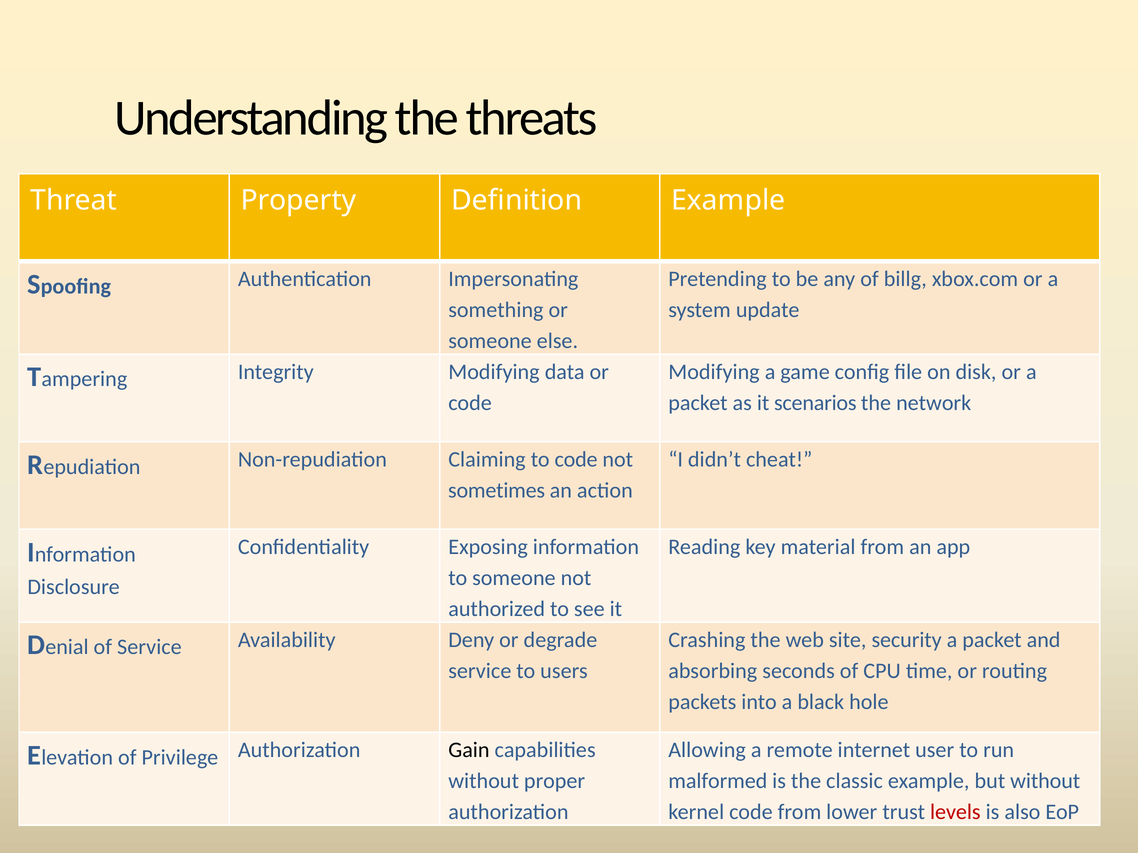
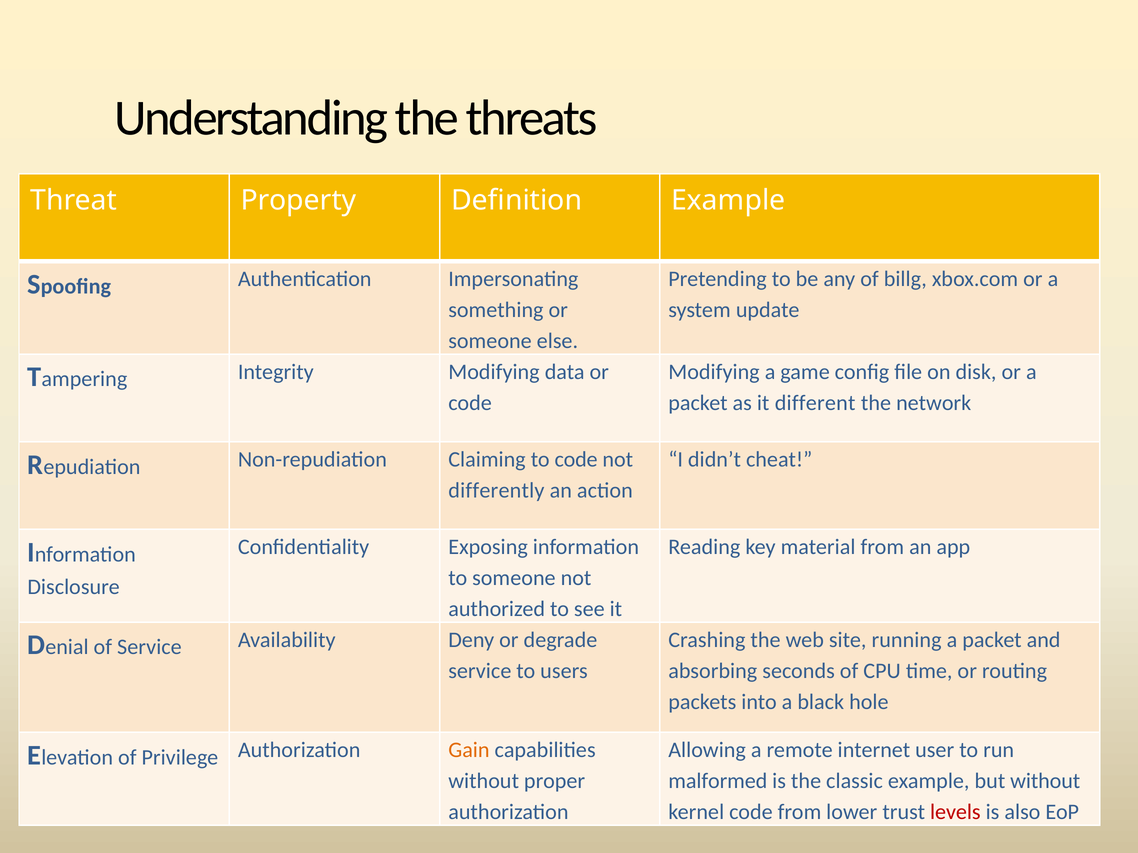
scenarios: scenarios -> different
sometimes: sometimes -> differently
security: security -> running
Gain colour: black -> orange
